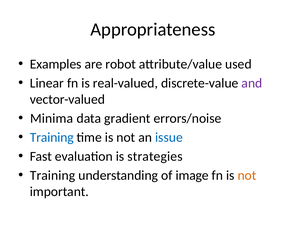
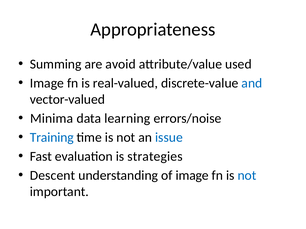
Examples: Examples -> Summing
robot: robot -> avoid
Linear at (47, 83): Linear -> Image
and colour: purple -> blue
gradient: gradient -> learning
Training at (53, 176): Training -> Descent
not at (247, 176) colour: orange -> blue
